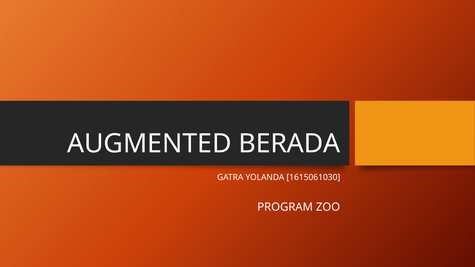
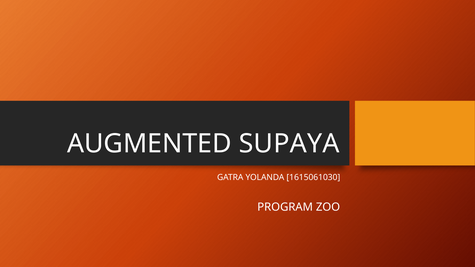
BERADA: BERADA -> SUPAYA
